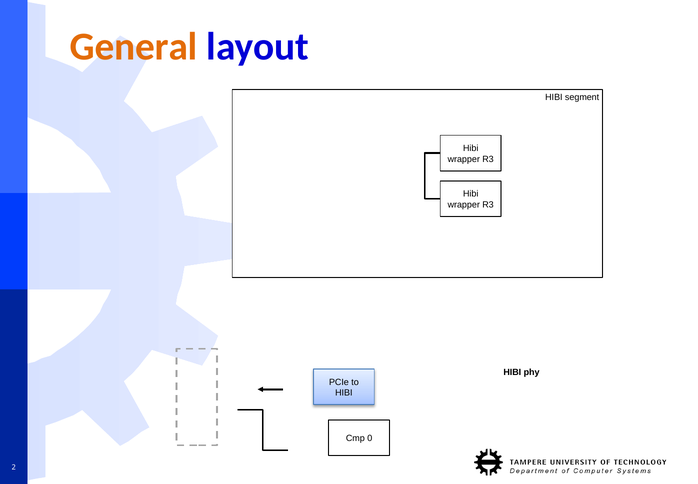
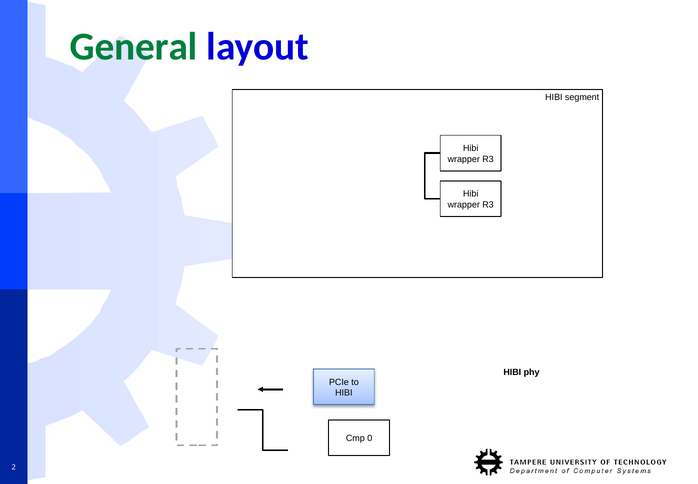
General colour: orange -> green
